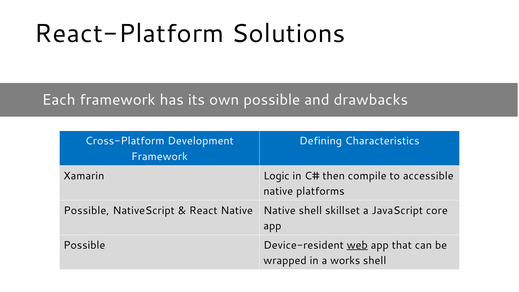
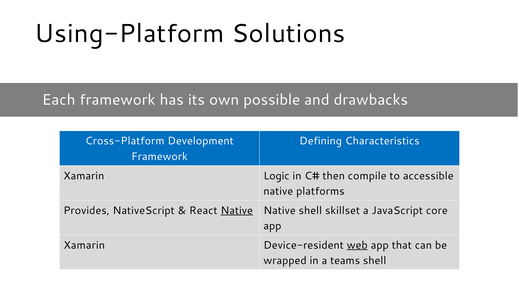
React-Platform: React-Platform -> Using-Platform
Possible at (86, 210): Possible -> Provides
Native at (237, 210) underline: none -> present
Possible at (84, 245): Possible -> Xamarin
works: works -> teams
